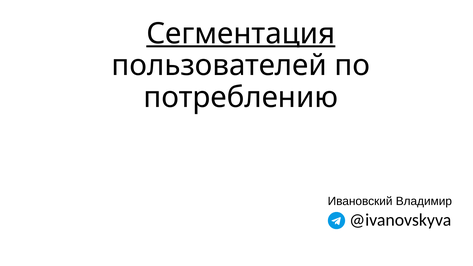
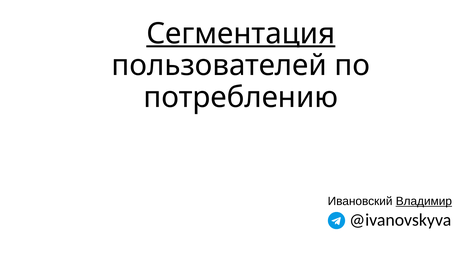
Владимир underline: none -> present
